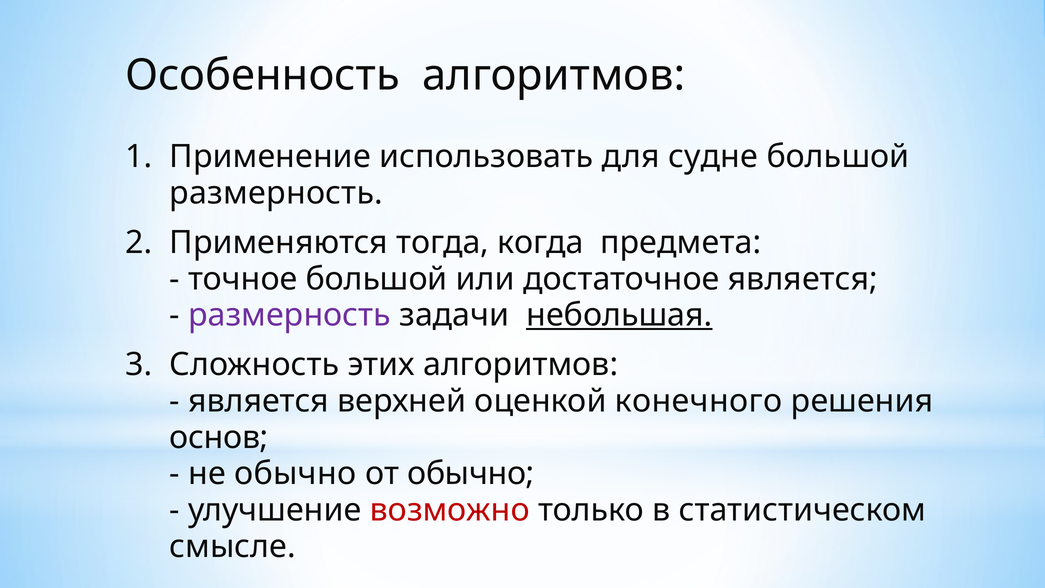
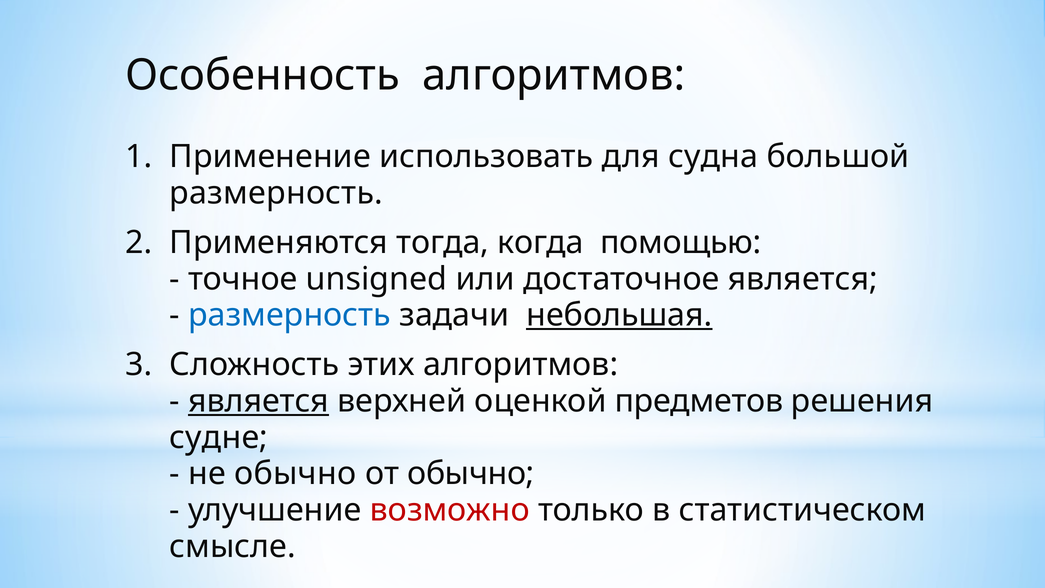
судне: судне -> судна
предмета: предмета -> помощью
точное большой: большой -> unsigned
размерность at (290, 315) colour: purple -> blue
является at (259, 401) underline: none -> present
конечного: конечного -> предметов
основ: основ -> судне
